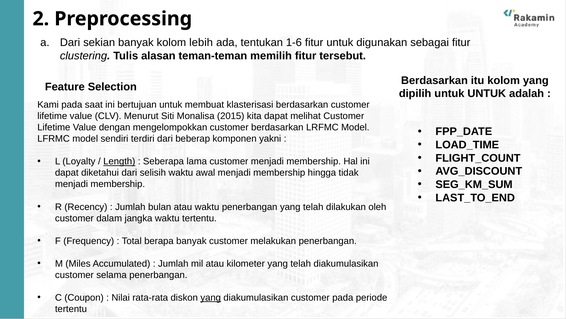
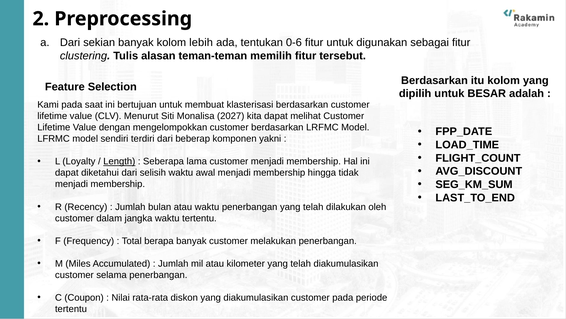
1-6: 1-6 -> 0-6
untuk UNTUK: UNTUK -> BESAR
2015: 2015 -> 2027
yang at (211, 297) underline: present -> none
